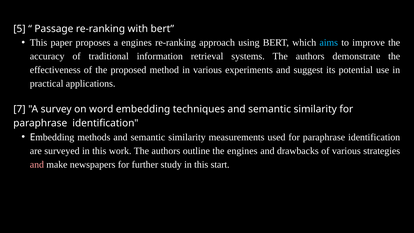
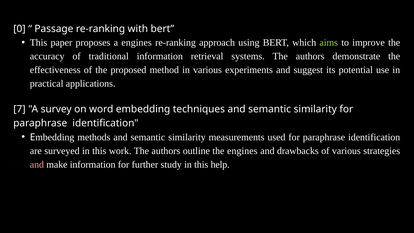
5: 5 -> 0
aims colour: light blue -> light green
make newspapers: newspapers -> information
start: start -> help
